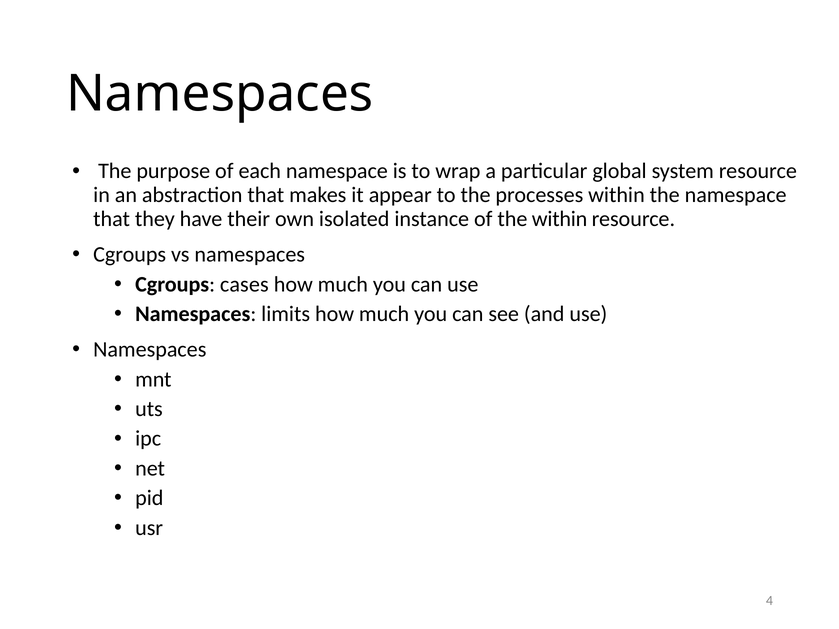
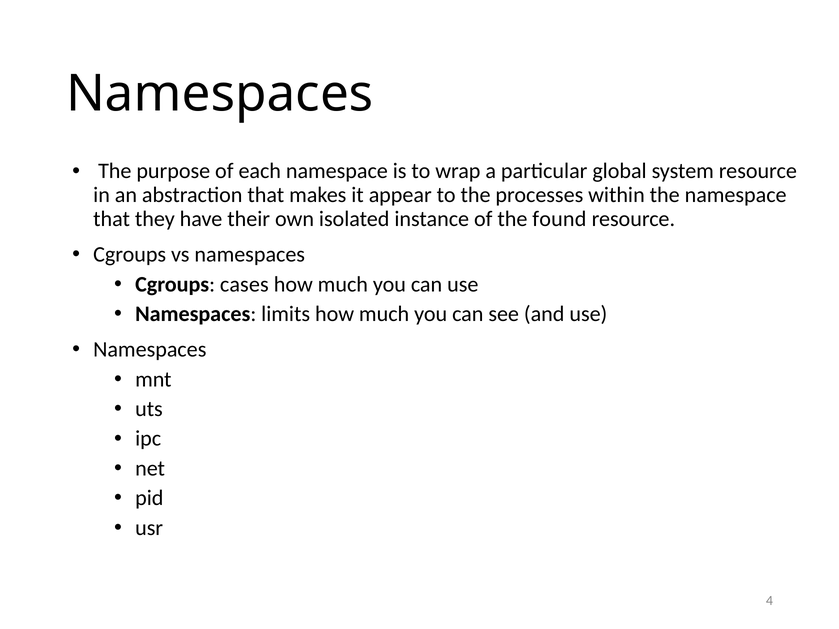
the within: within -> found
